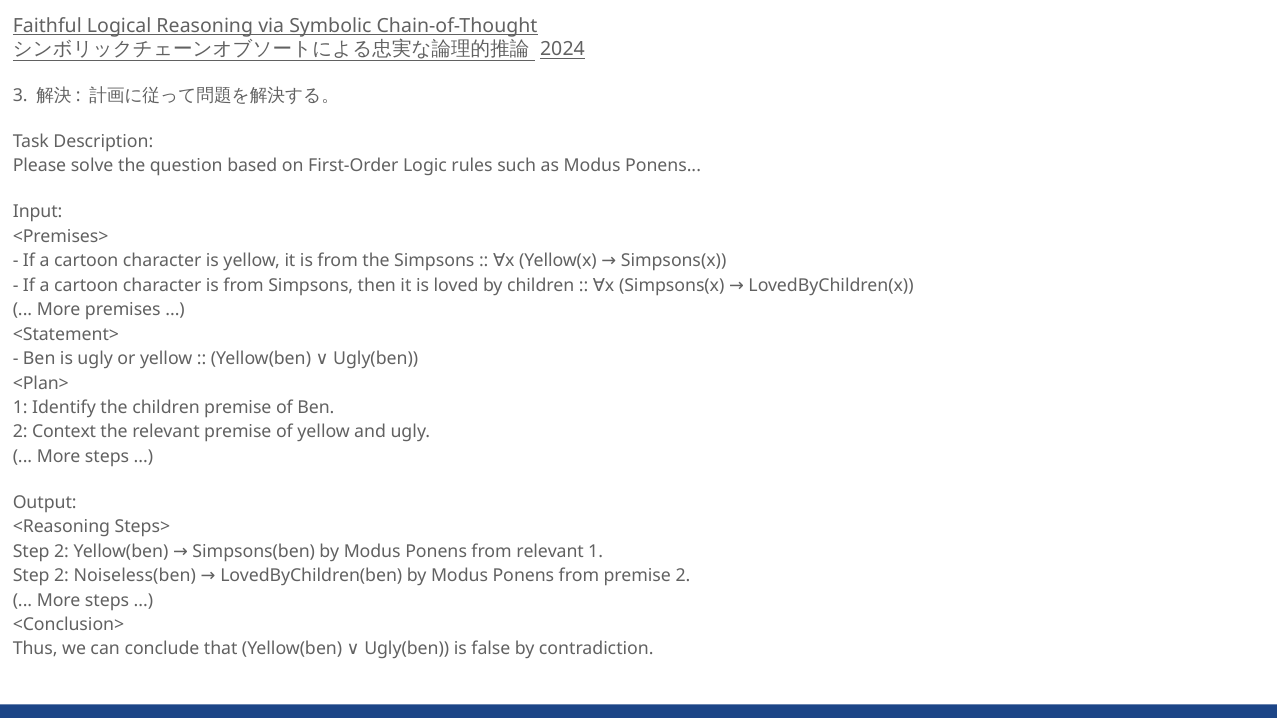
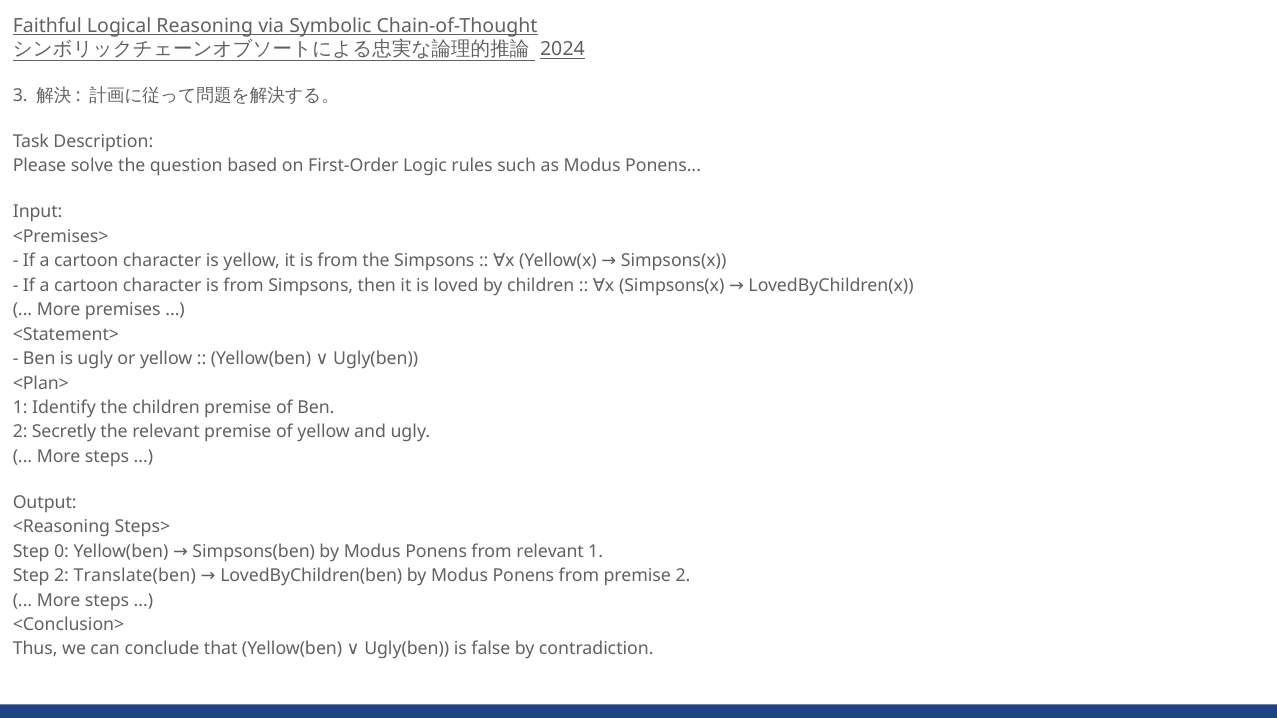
Context: Context -> Secretly
2 at (62, 551): 2 -> 0
Noiseless(ben: Noiseless(ben -> Translate(ben
